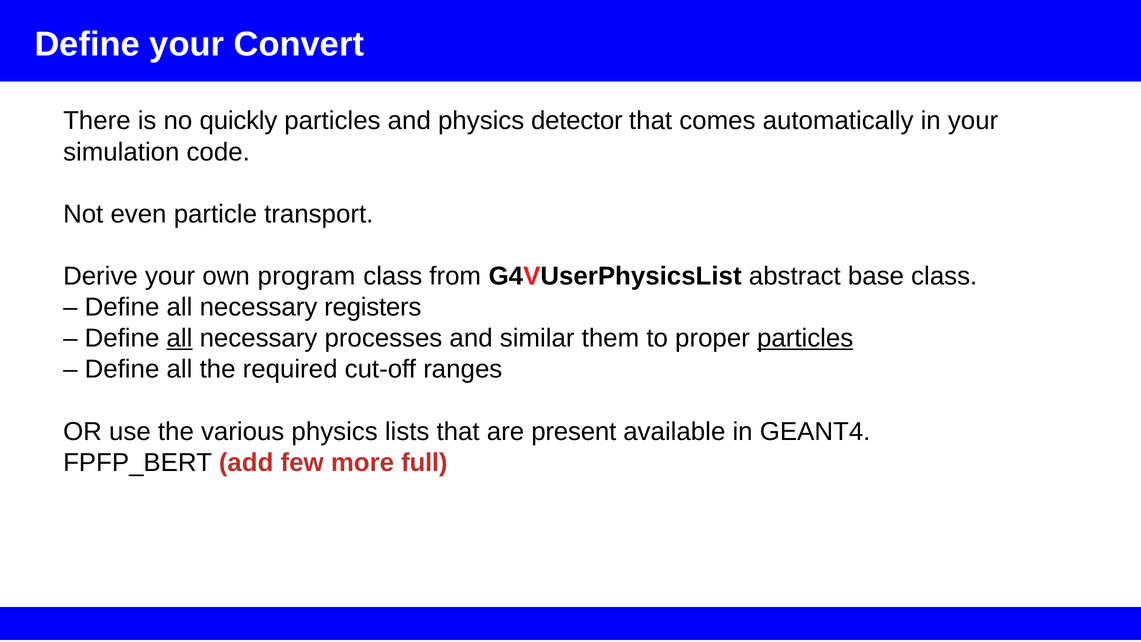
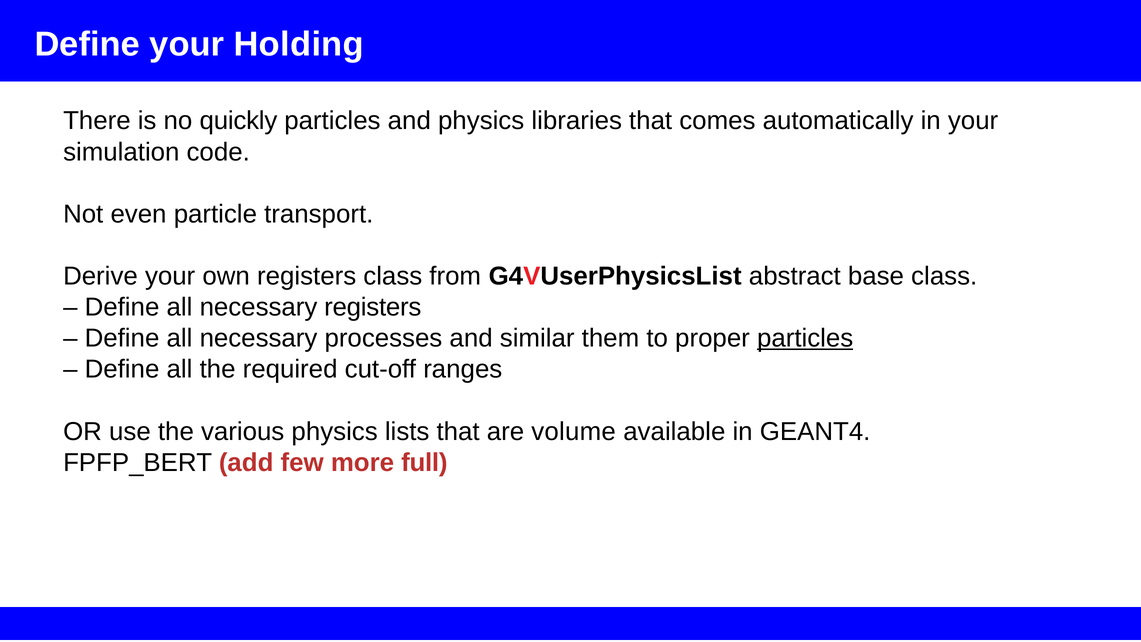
Convert: Convert -> Holding
detector: detector -> libraries
own program: program -> registers
all at (180, 338) underline: present -> none
present: present -> volume
